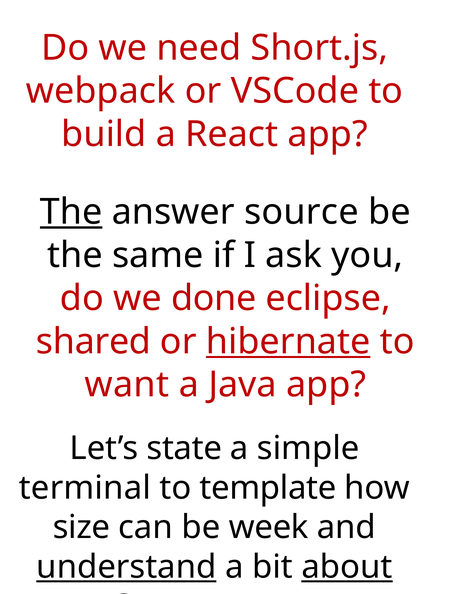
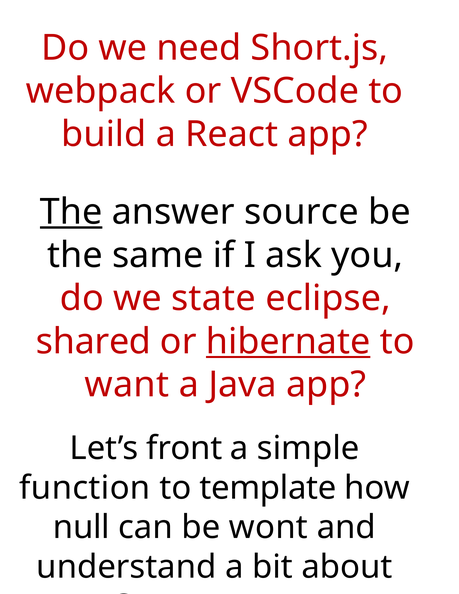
done: done -> state
state: state -> front
terminal: terminal -> function
size: size -> null
week: week -> wont
understand underline: present -> none
about underline: present -> none
